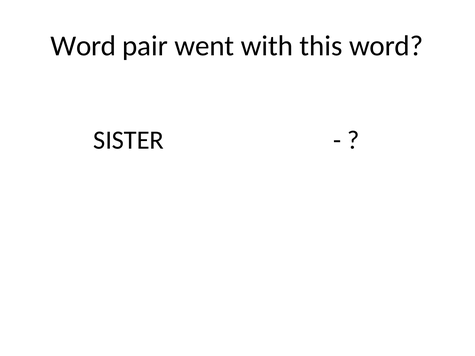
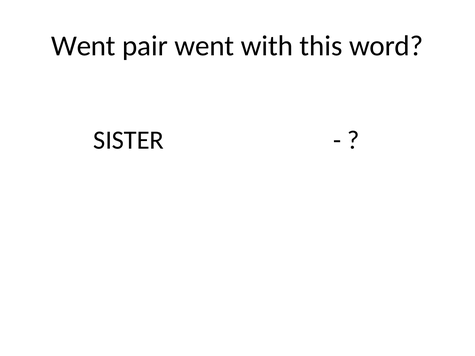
Word at (83, 46): Word -> Went
